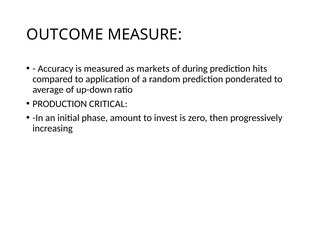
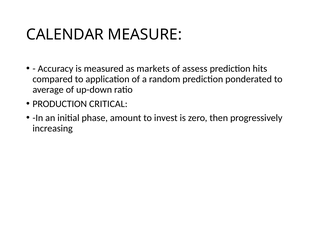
OUTCOME: OUTCOME -> CALENDAR
during: during -> assess
